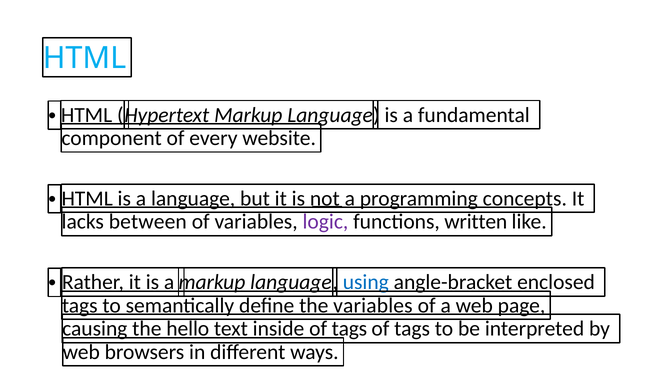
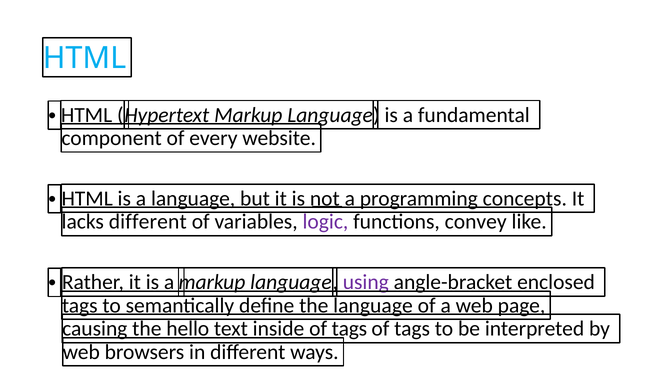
lacks between: between -> different
written: written -> convey
using colour: blue -> purple
the variables: variables -> language
